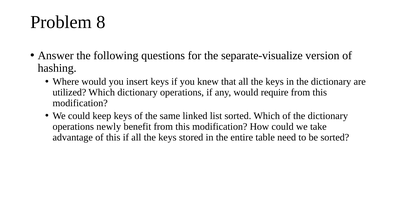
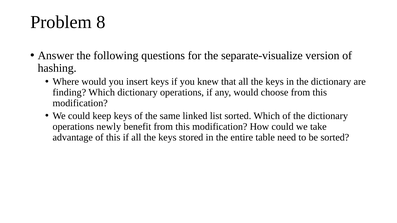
utilized: utilized -> finding
require: require -> choose
